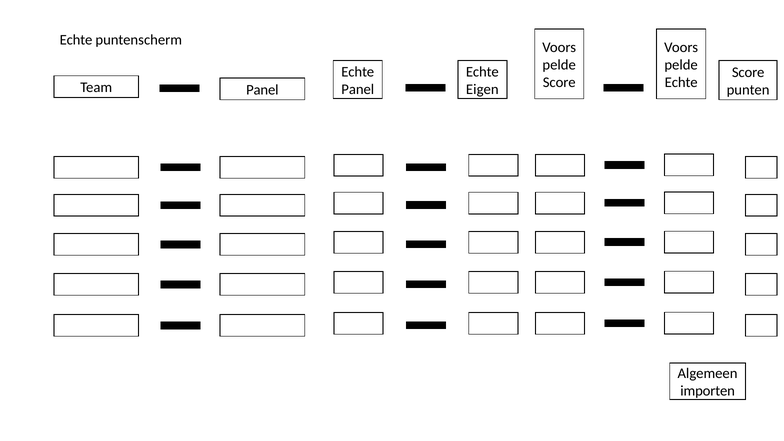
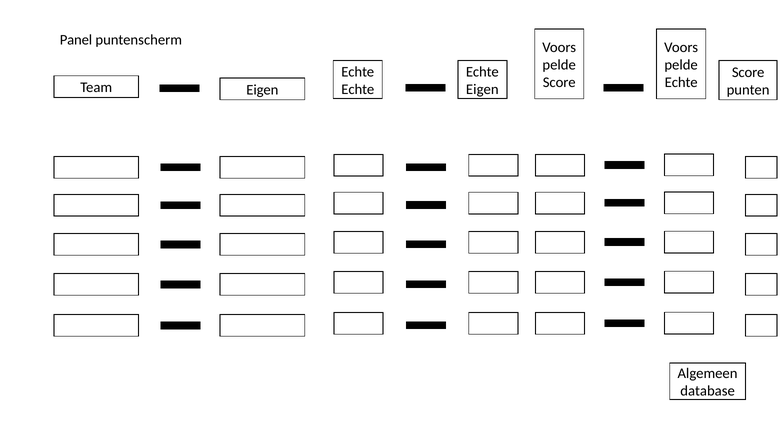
Echte at (76, 40): Echte -> Panel
Team Panel: Panel -> Eigen
Panel at (358, 89): Panel -> Echte
importen: importen -> database
